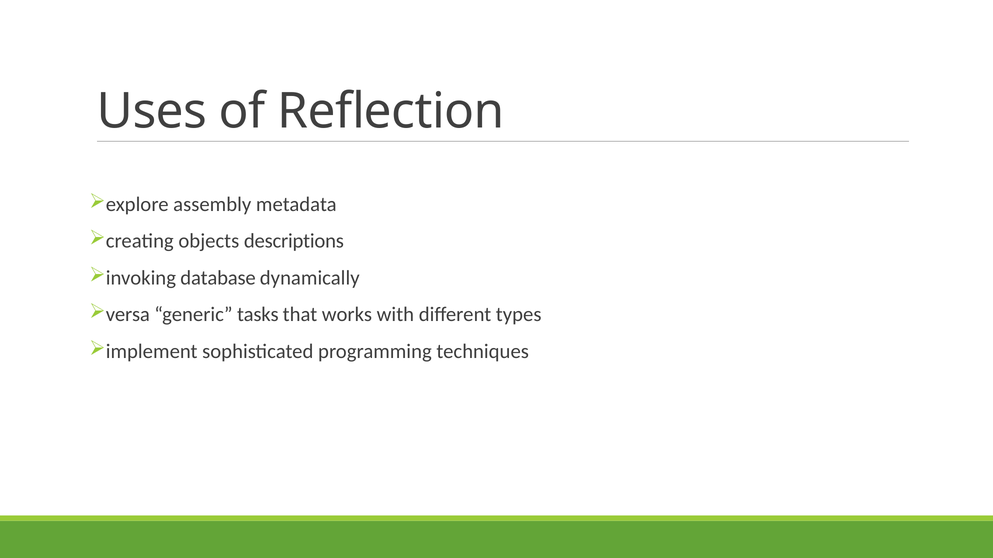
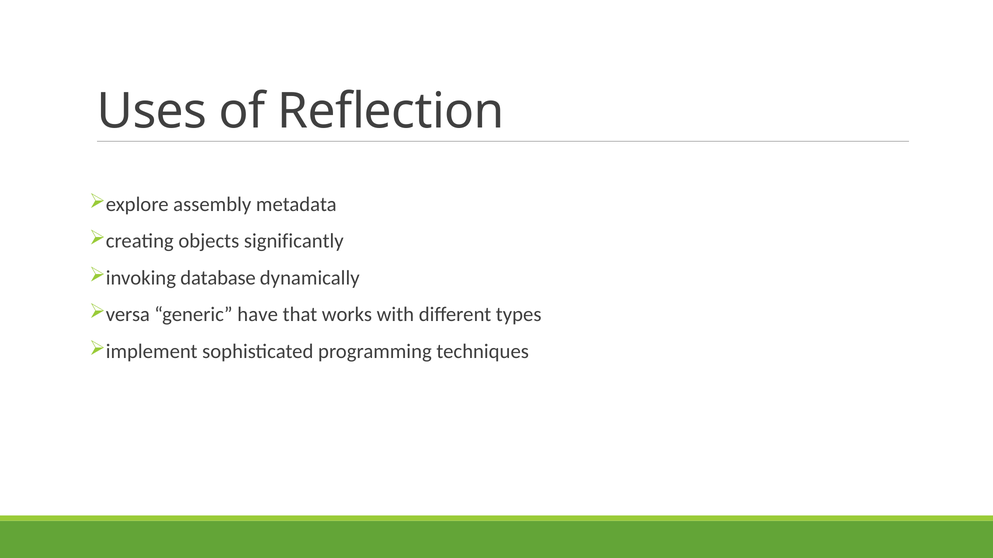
descriptions: descriptions -> significantly
tasks: tasks -> have
